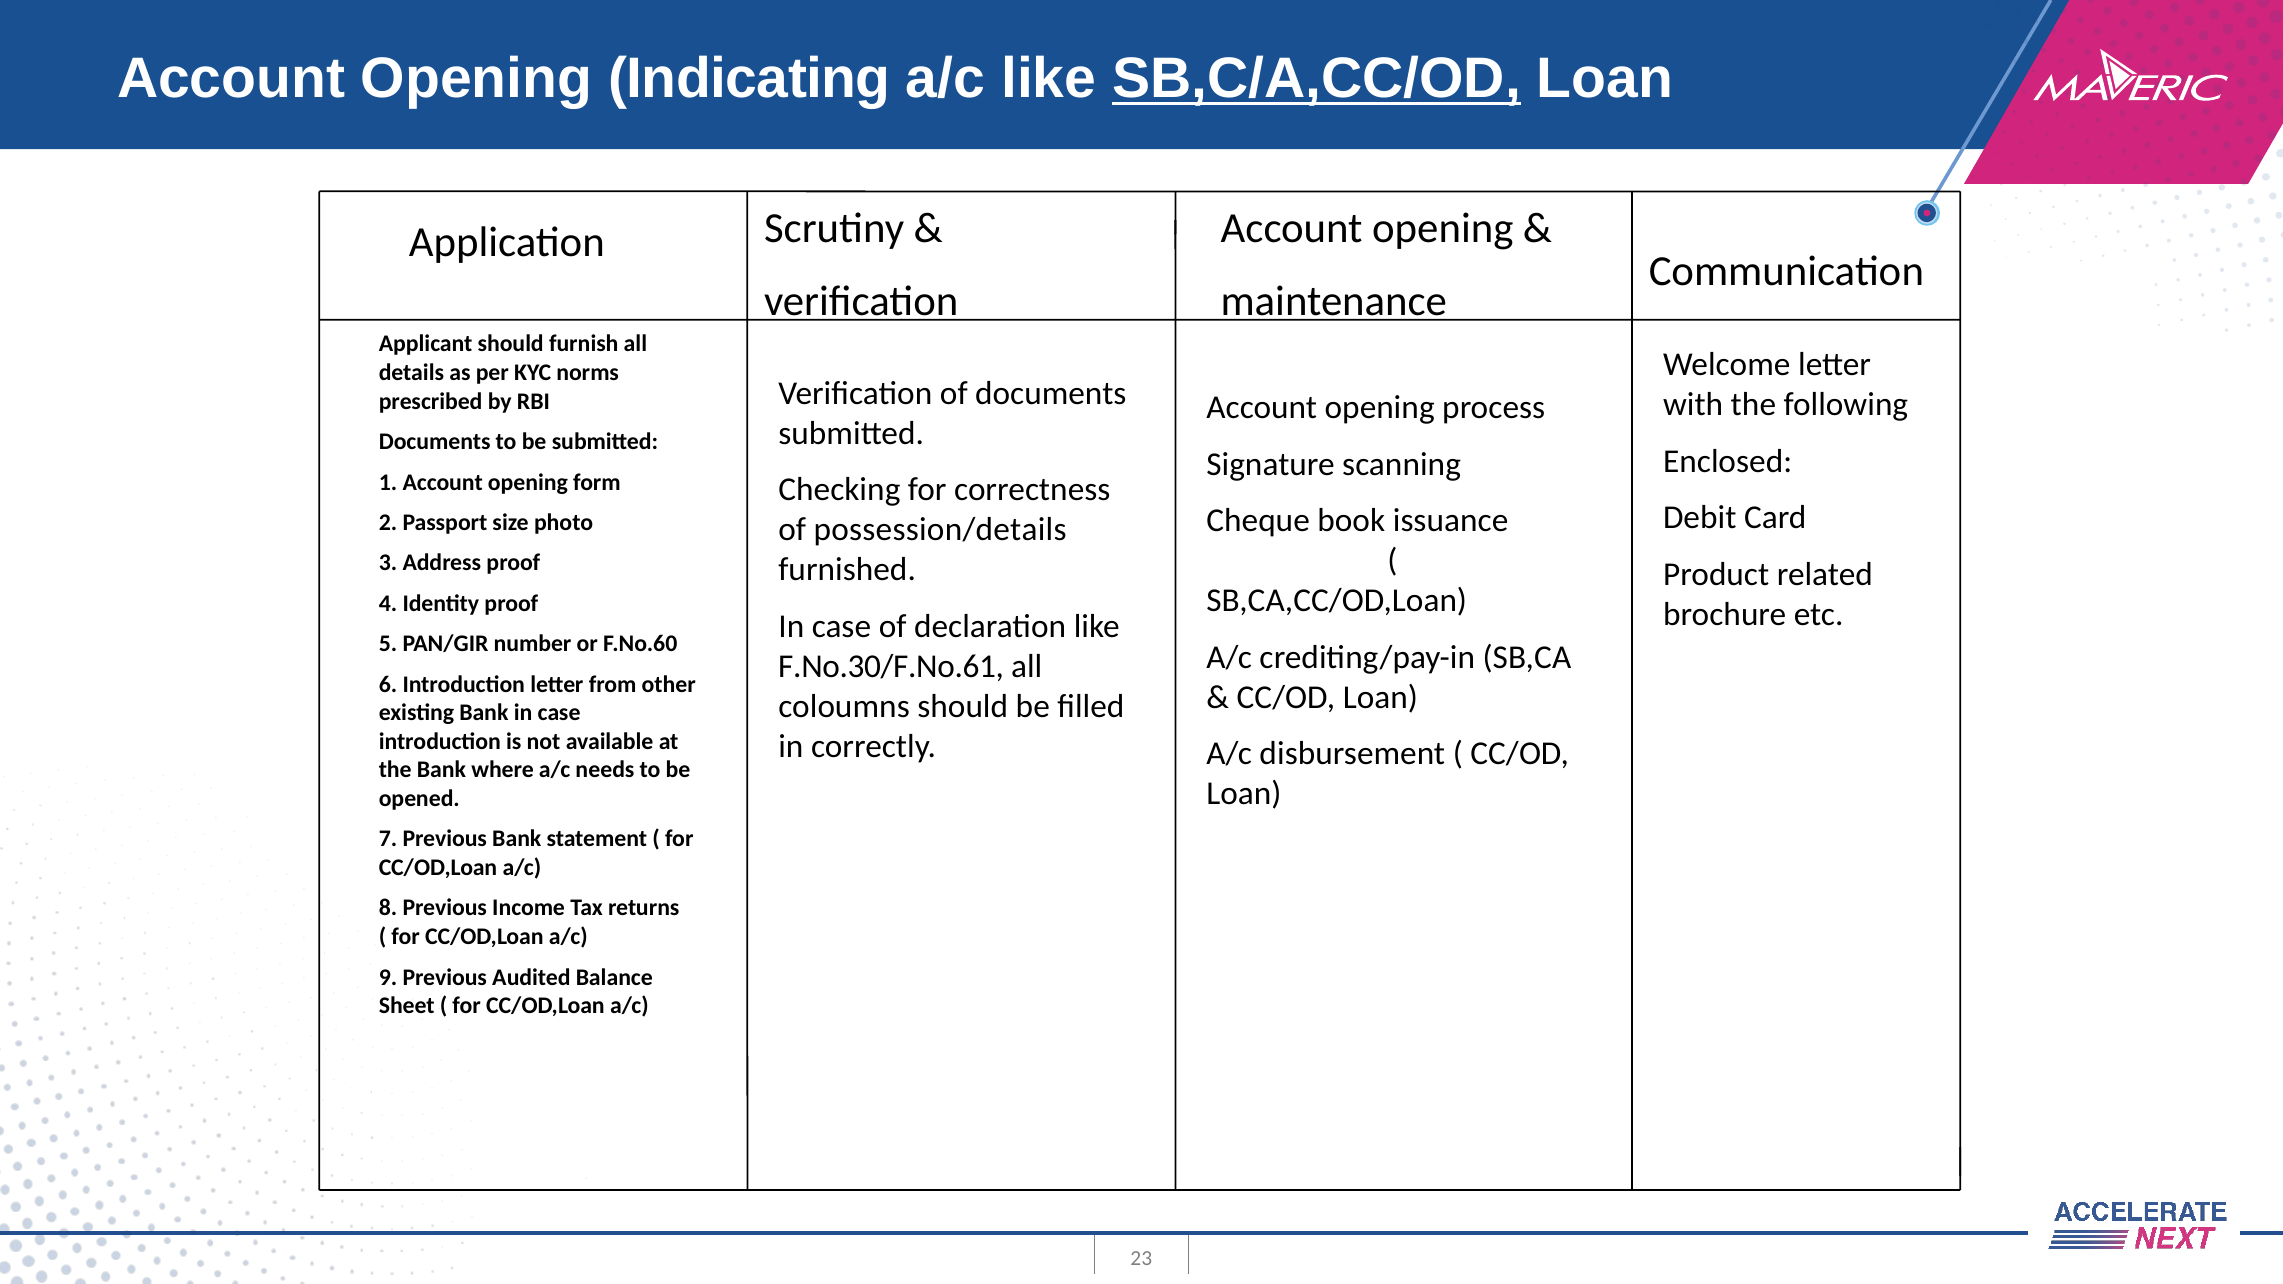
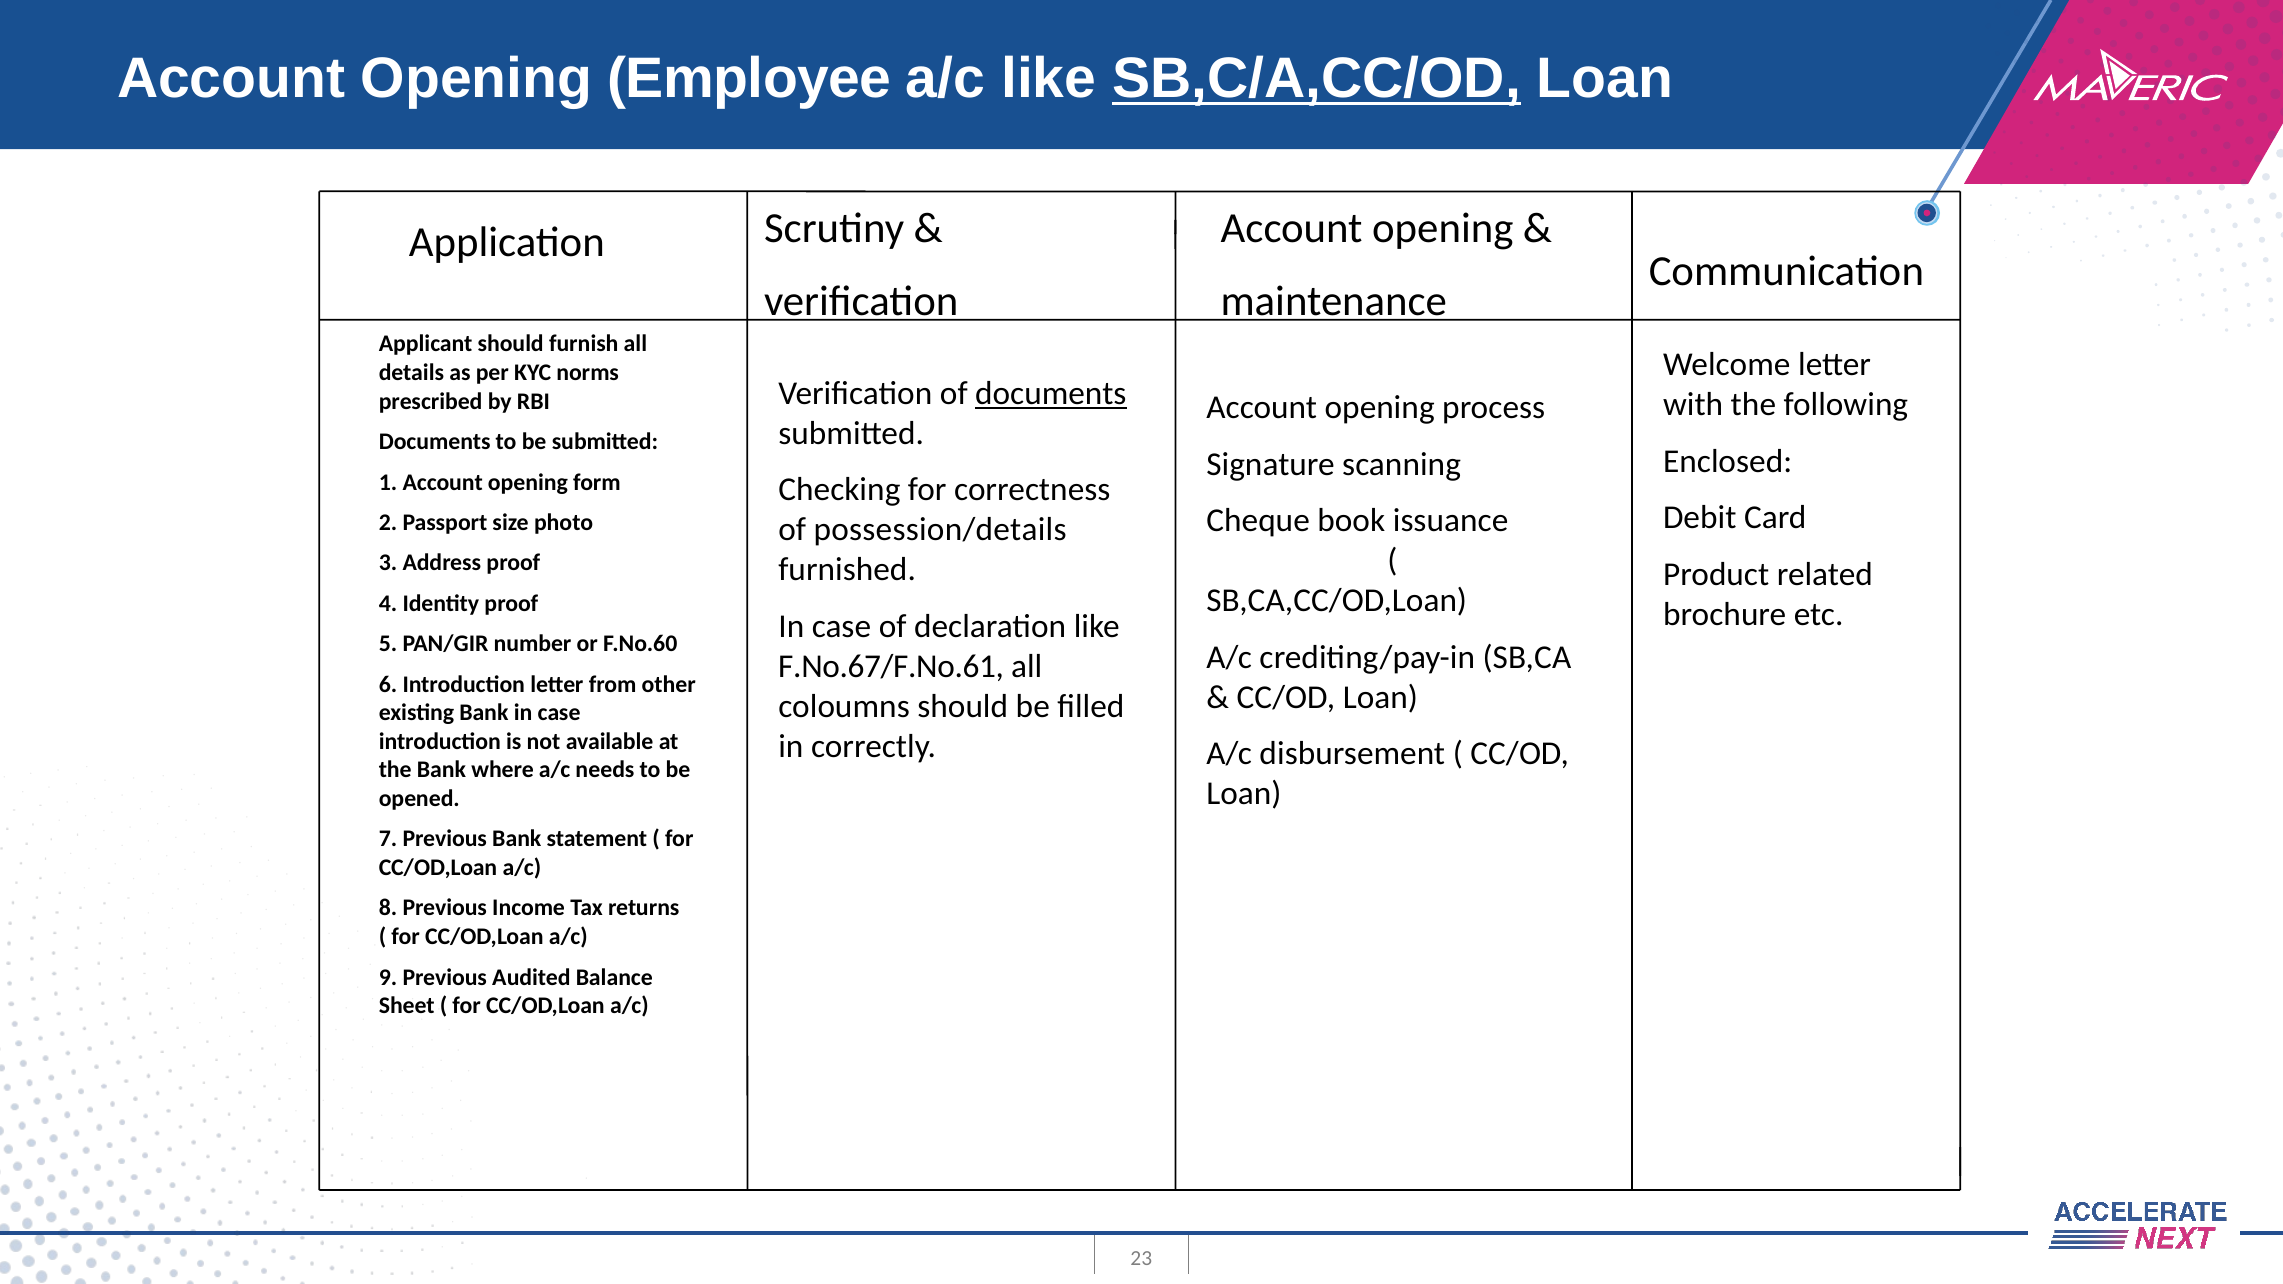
Indicating: Indicating -> Employee
documents at (1051, 393) underline: none -> present
F.No.30/F.No.61: F.No.30/F.No.61 -> F.No.67/F.No.61
